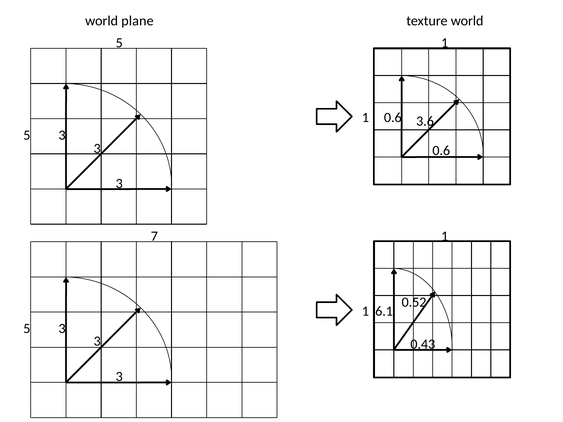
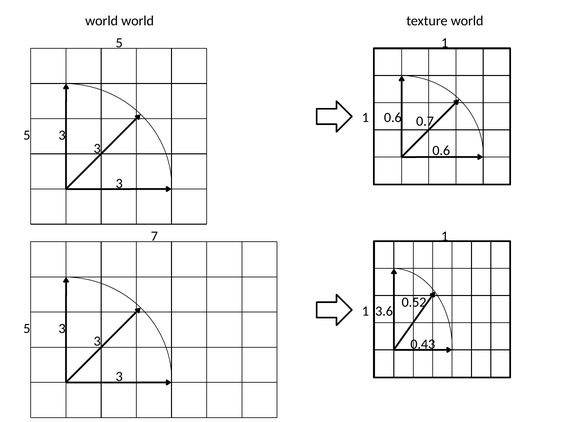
world plane: plane -> world
3.6: 3.6 -> 0.7
6.1: 6.1 -> 3.6
